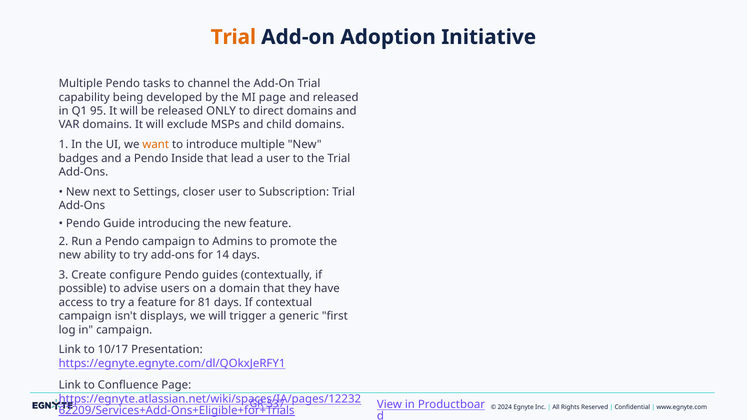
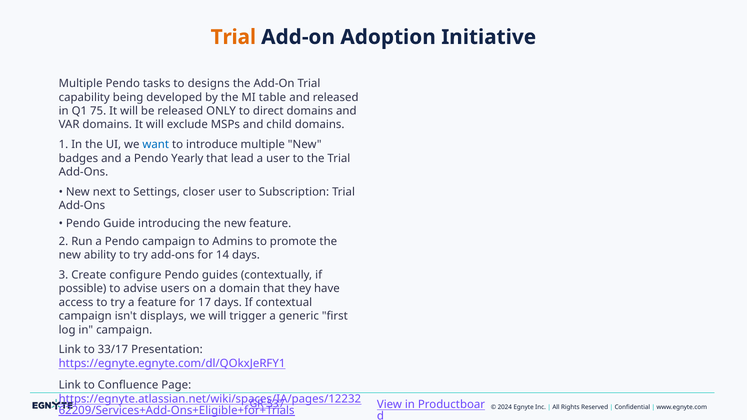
channel: channel -> designs
MI page: page -> table
95: 95 -> 75
want colour: orange -> blue
Inside: Inside -> Yearly
81: 81 -> 17
10/17: 10/17 -> 33/17
